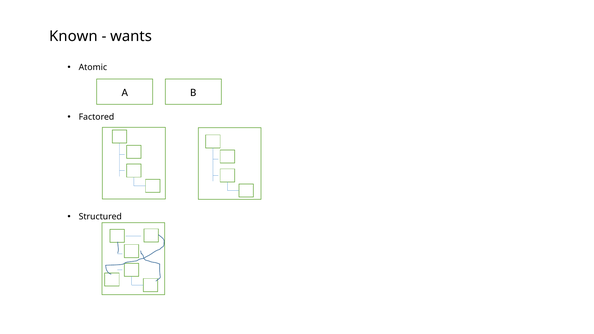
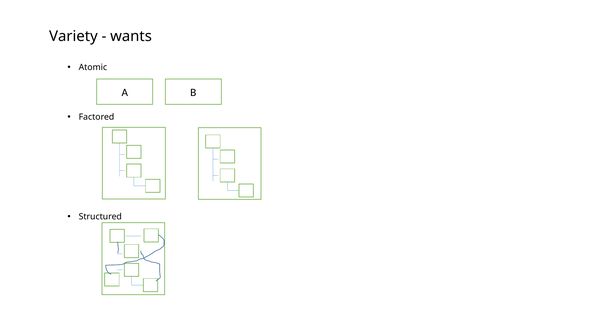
Known: Known -> Variety
